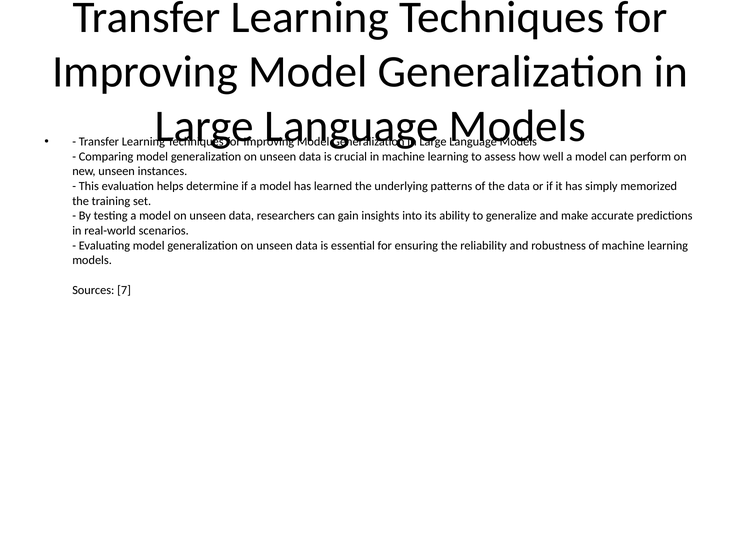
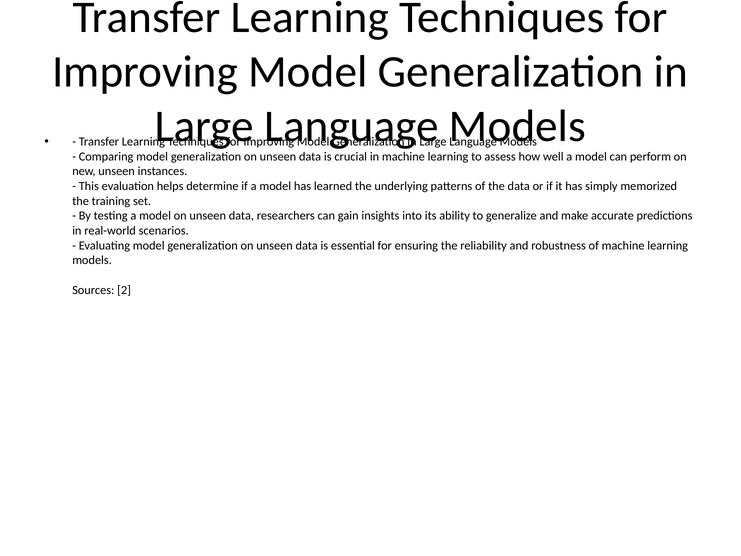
7: 7 -> 2
